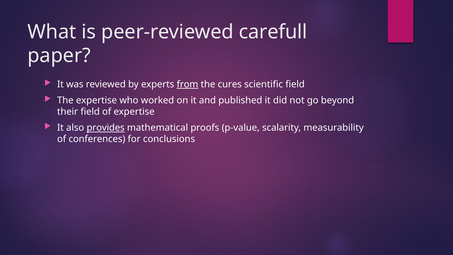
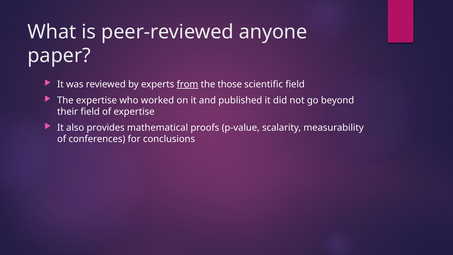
carefull: carefull -> anyone
cures: cures -> those
provides underline: present -> none
